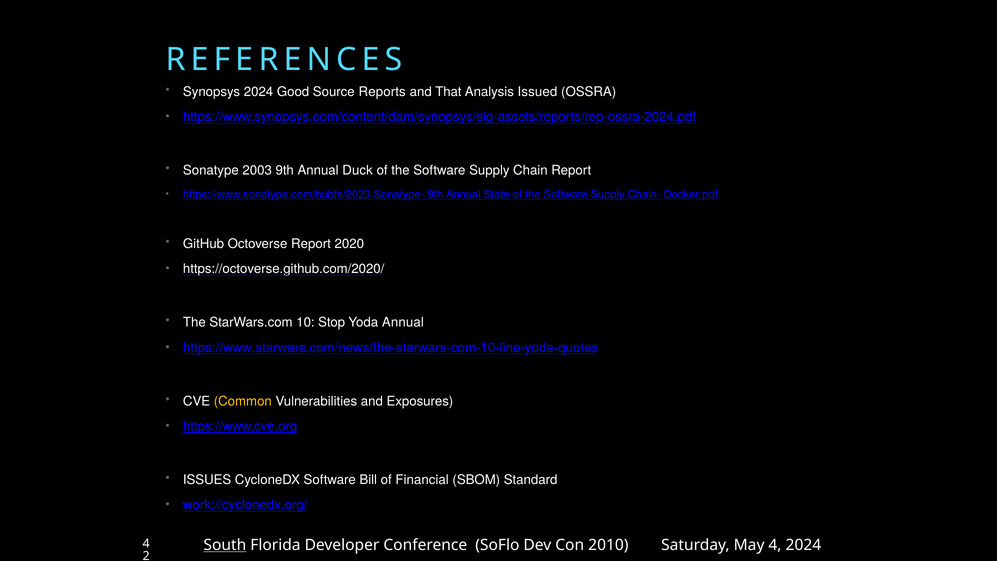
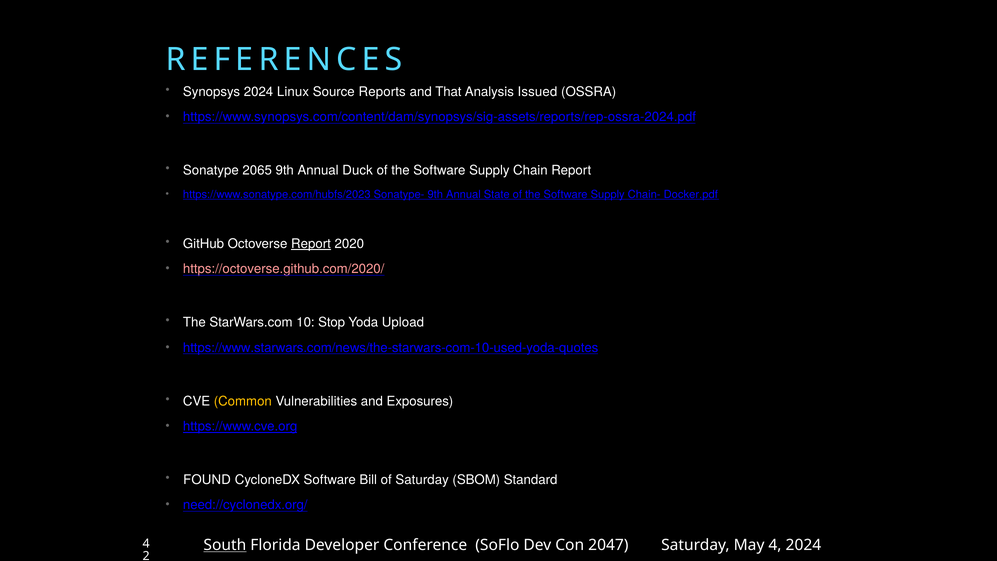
Good: Good -> Linux
2003: 2003 -> 2065
Report at (311, 244) underline: none -> present
https://octoverse.github.com/2020/ colour: white -> pink
Yoda Annual: Annual -> Upload
https://www.starwars.com/news/the-starwars-com-10-line-yoda-quotes: https://www.starwars.com/news/the-starwars-com-10-line-yoda-quotes -> https://www.starwars.com/news/the-starwars-com-10-used-yoda-quotes
ISSUES: ISSUES -> FOUND
of Financial: Financial -> Saturday
work://cyclonedx.org/: work://cyclonedx.org/ -> need://cyclonedx.org/
2010: 2010 -> 2047
